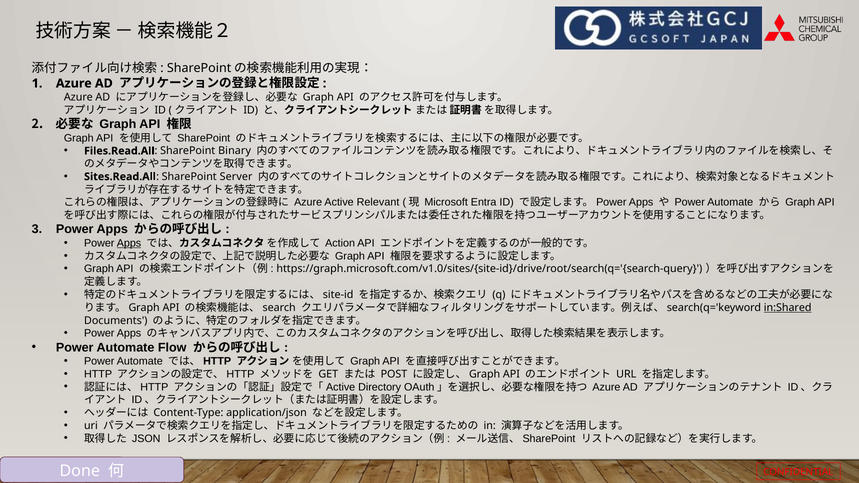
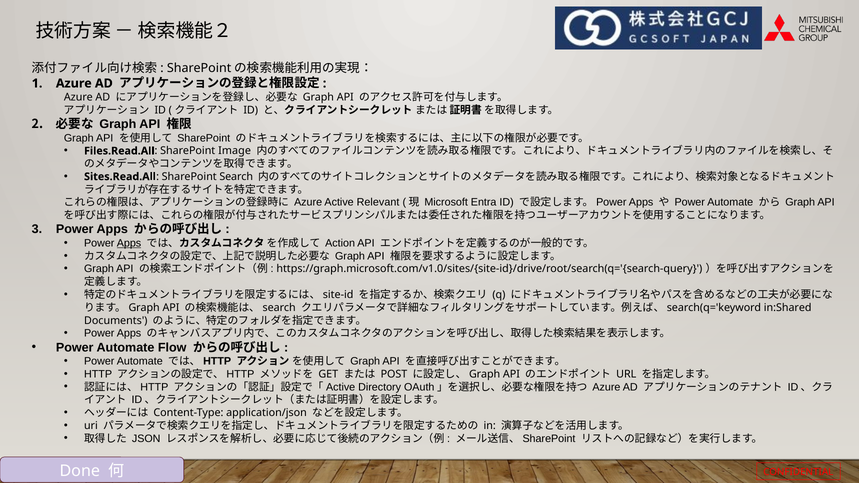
Binary: Binary -> Image
Server: Server -> Search
in:Shared underline: present -> none
